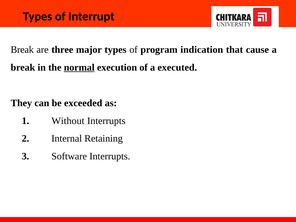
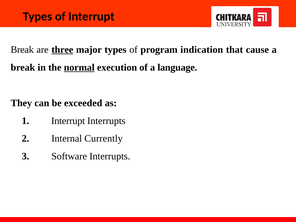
three underline: none -> present
executed: executed -> language
1 Without: Without -> Interrupt
Retaining: Retaining -> Currently
